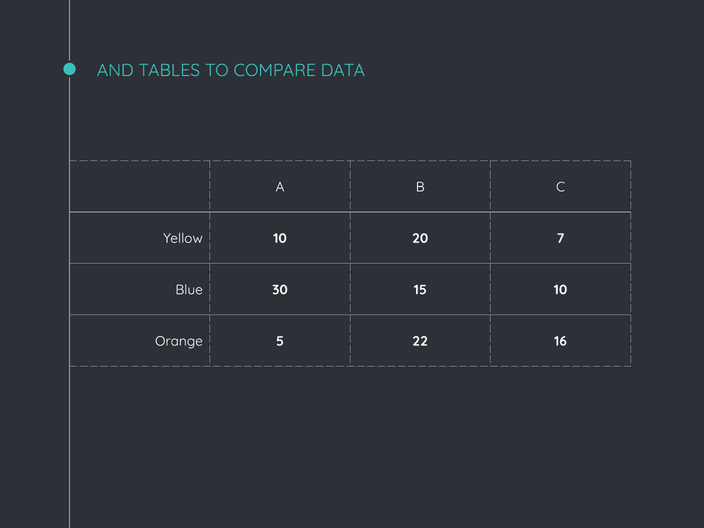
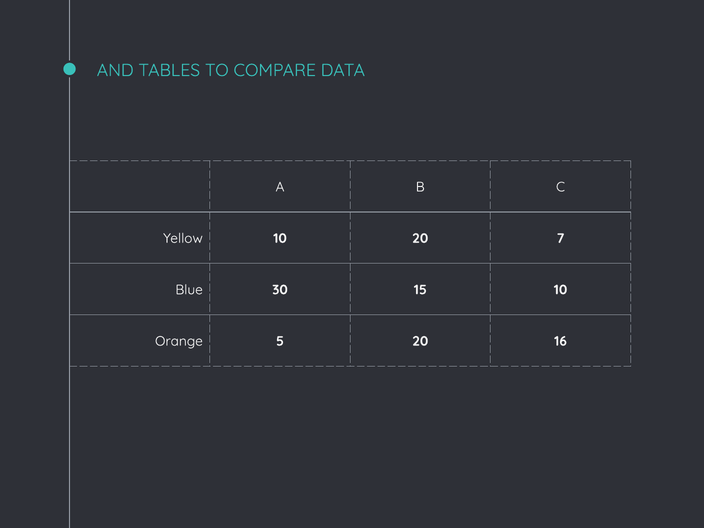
5 22: 22 -> 20
